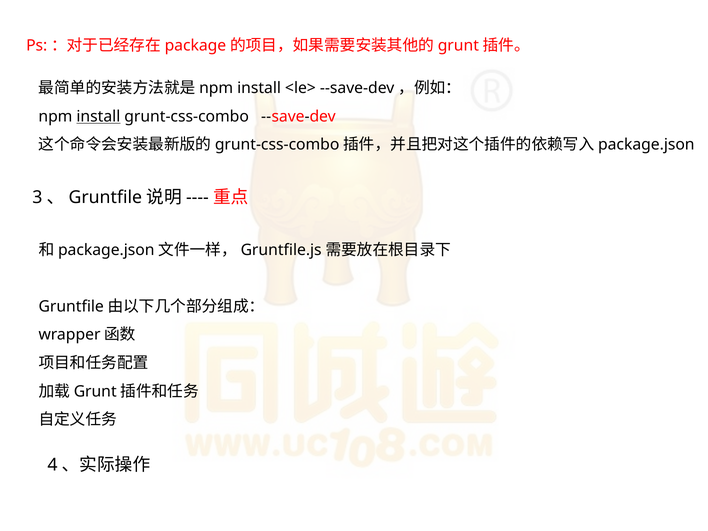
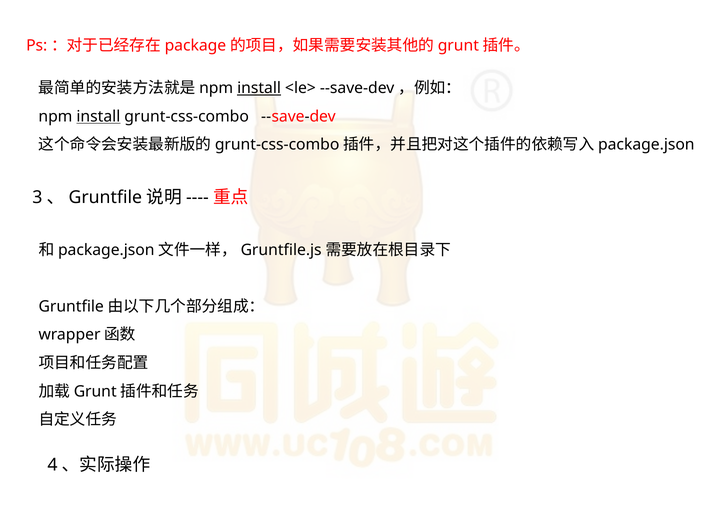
install at (259, 88) underline: none -> present
